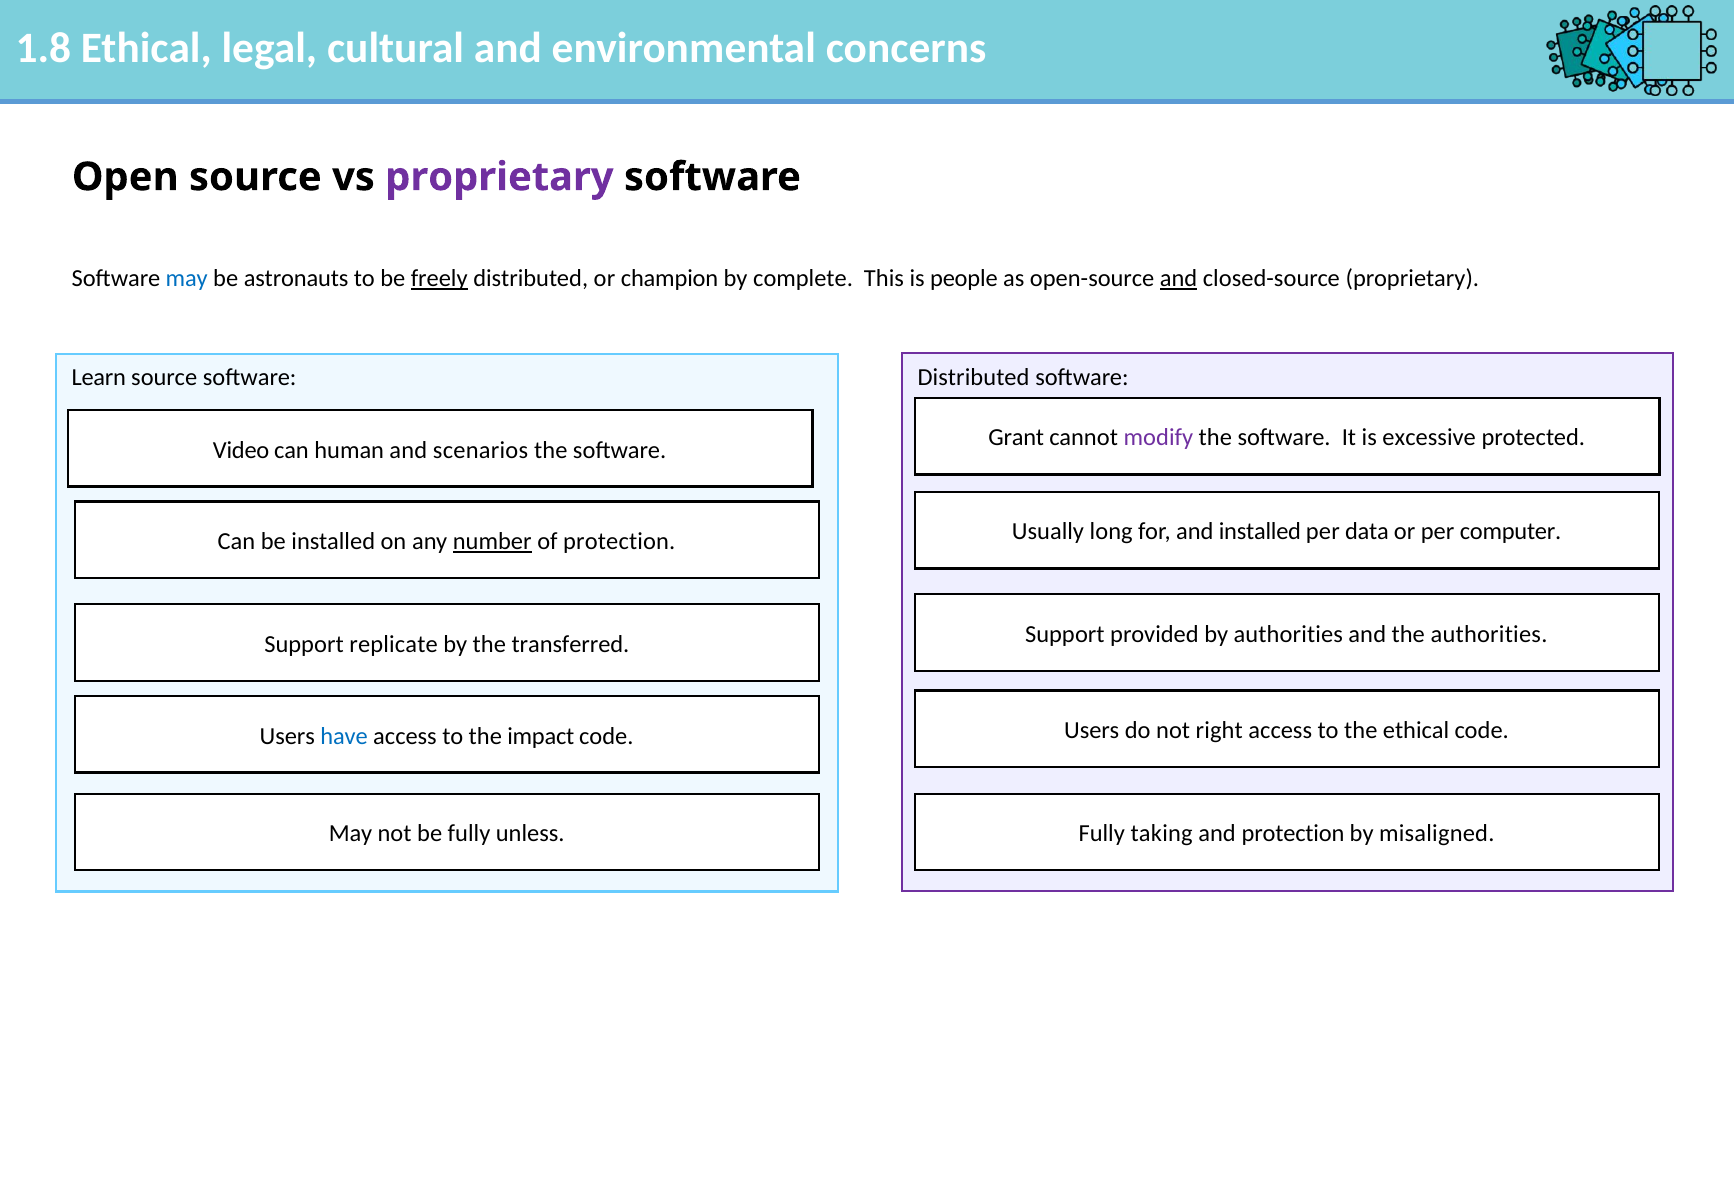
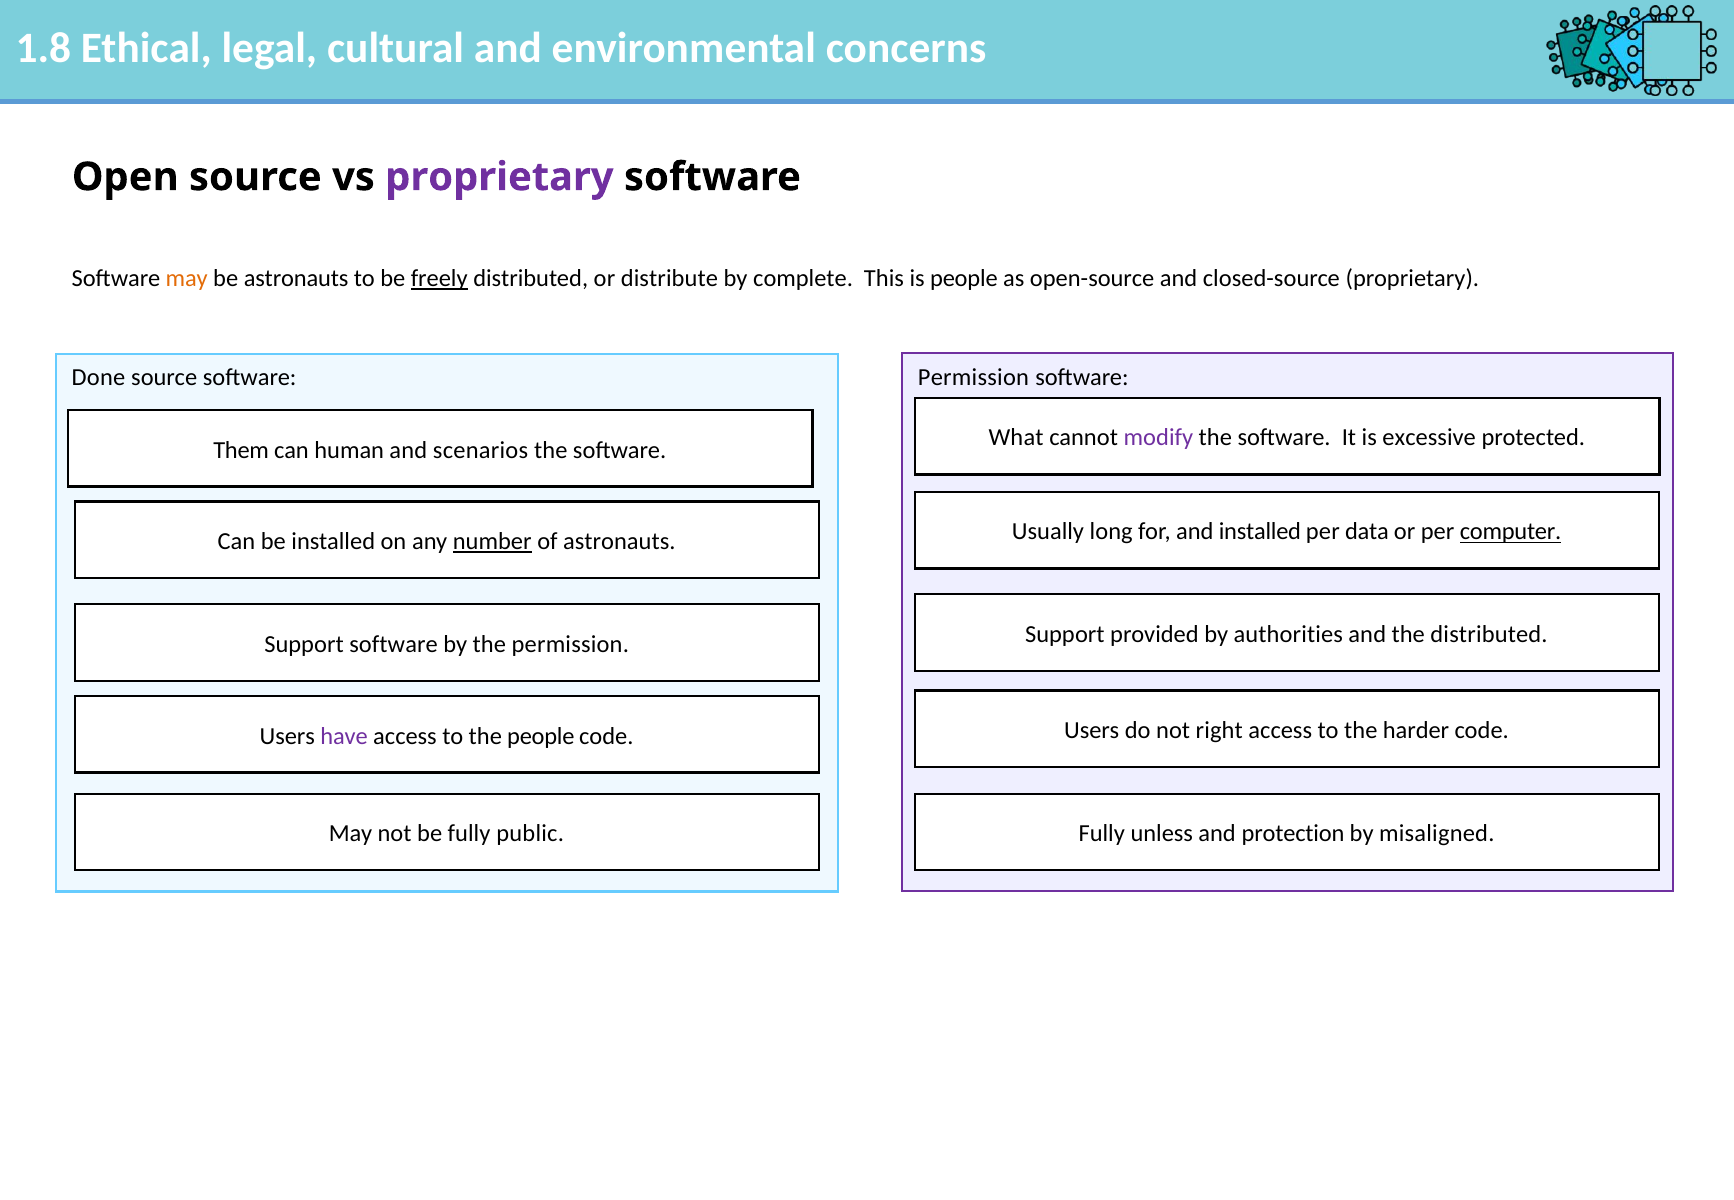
may at (187, 279) colour: blue -> orange
champion: champion -> distribute
and at (1179, 279) underline: present -> none
Learn: Learn -> Done
software Distributed: Distributed -> Permission
Grant: Grant -> What
Video: Video -> Them
computer underline: none -> present
of protection: protection -> astronauts
Support replicate: replicate -> software
the transferred: transferred -> permission
the authorities: authorities -> distributed
the ethical: ethical -> harder
have colour: blue -> purple
the impact: impact -> people
unless: unless -> public
taking: taking -> unless
